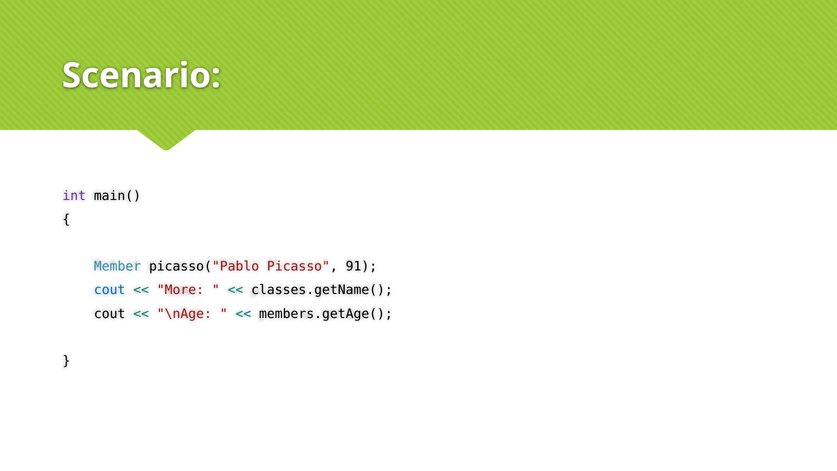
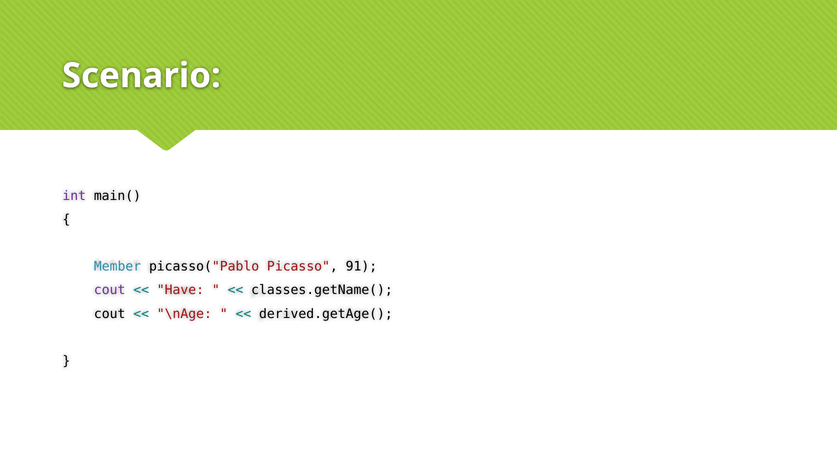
cout at (110, 290) colour: blue -> purple
More: More -> Have
members.getAge(: members.getAge( -> derived.getAge(
